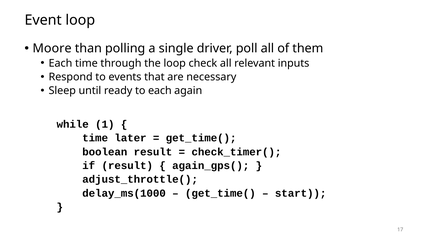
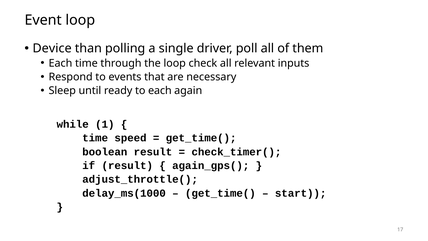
Moore: Moore -> Device
later: later -> speed
